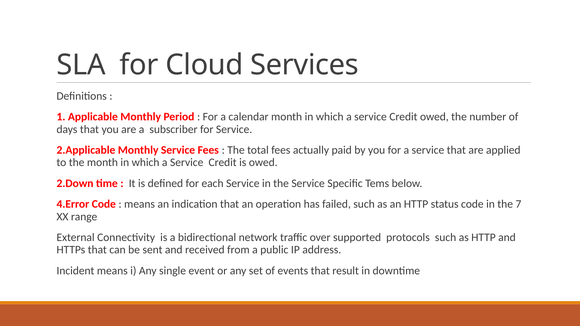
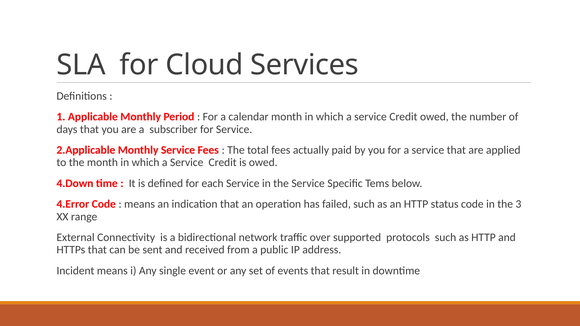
2.Down: 2.Down -> 4.Down
7: 7 -> 3
